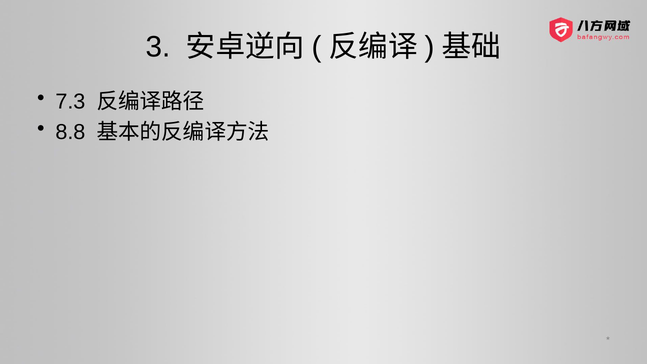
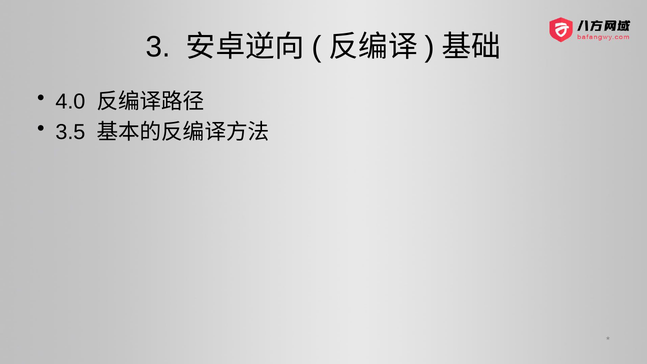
7.3: 7.3 -> 4.0
8.8: 8.8 -> 3.5
